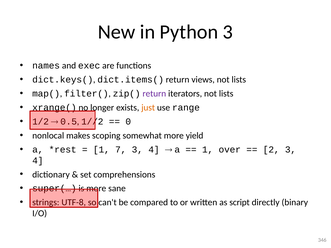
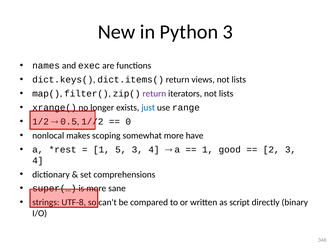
just colour: orange -> blue
yield: yield -> have
7: 7 -> 5
over: over -> good
